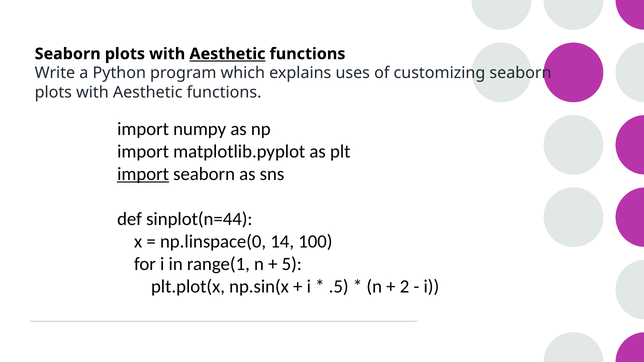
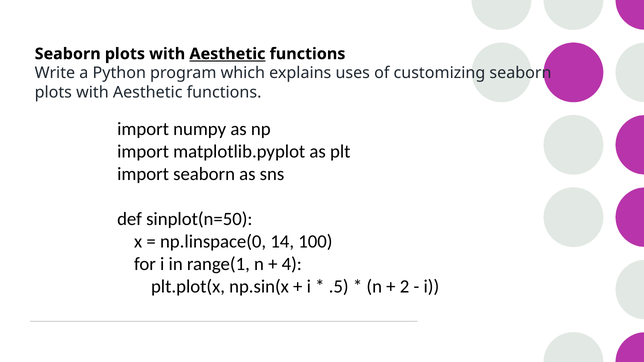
import at (143, 174) underline: present -> none
sinplot(n=44: sinplot(n=44 -> sinplot(n=50
5: 5 -> 4
